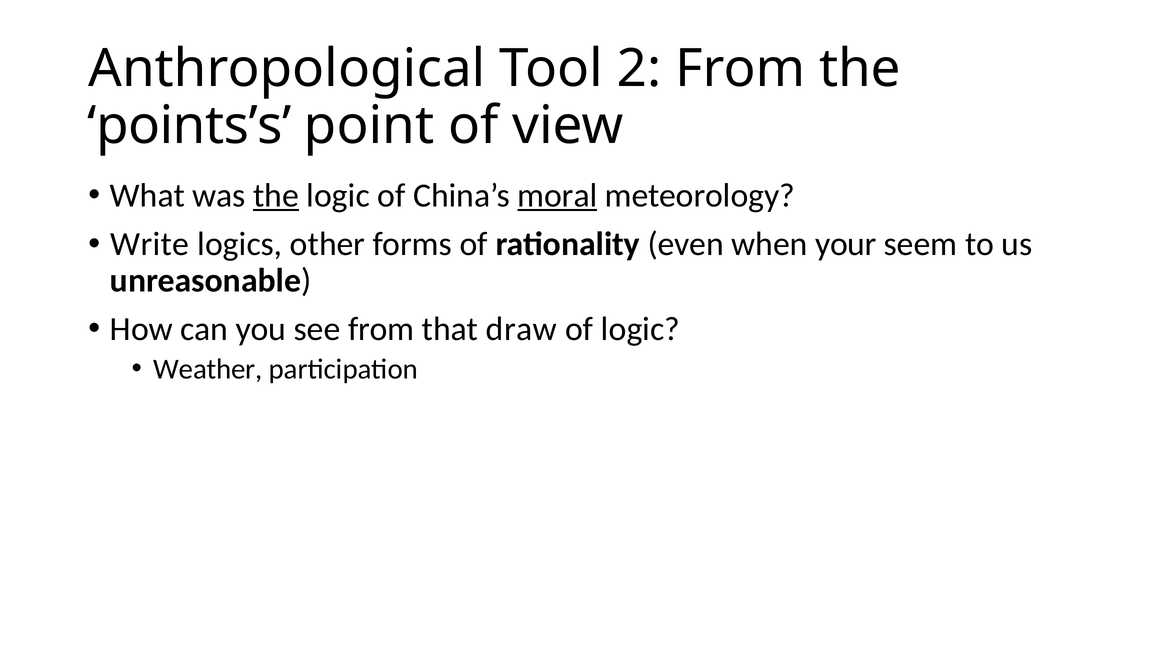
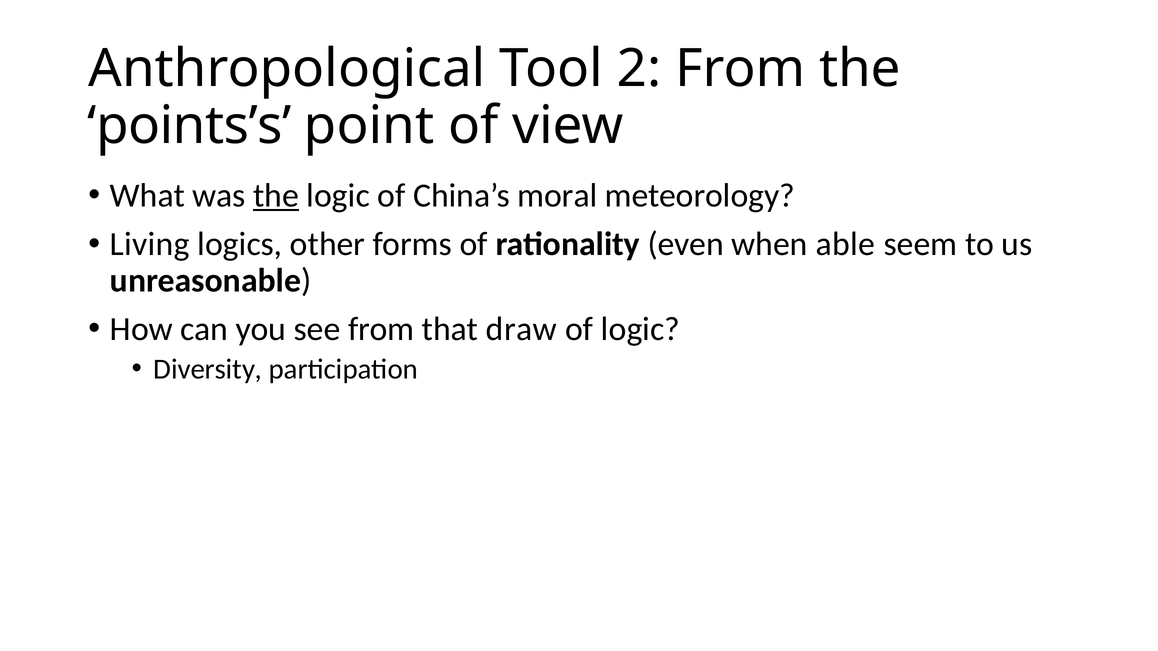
moral underline: present -> none
Write: Write -> Living
your: your -> able
Weather: Weather -> Diversity
